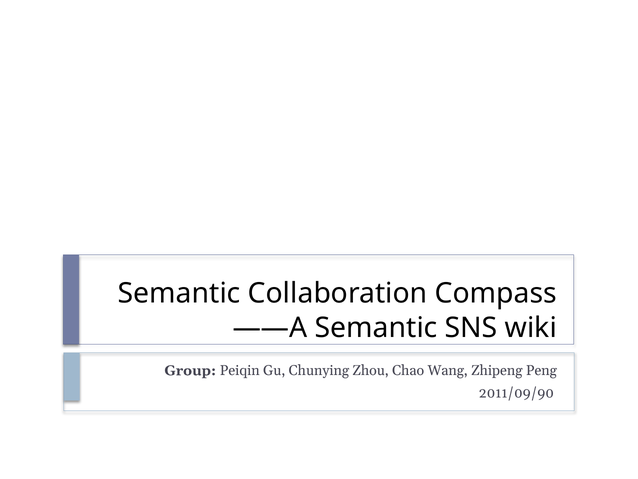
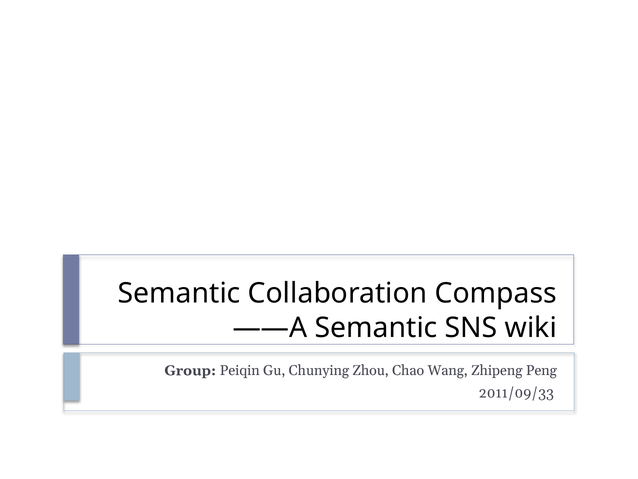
2011/09/90: 2011/09/90 -> 2011/09/33
